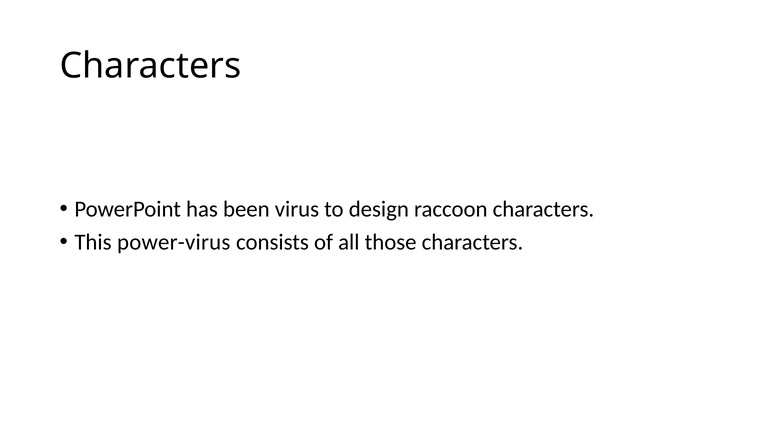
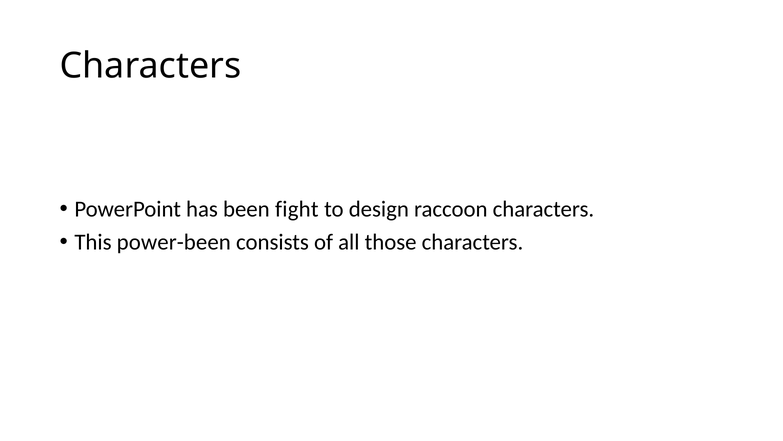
virus: virus -> fight
power-virus: power-virus -> power-been
